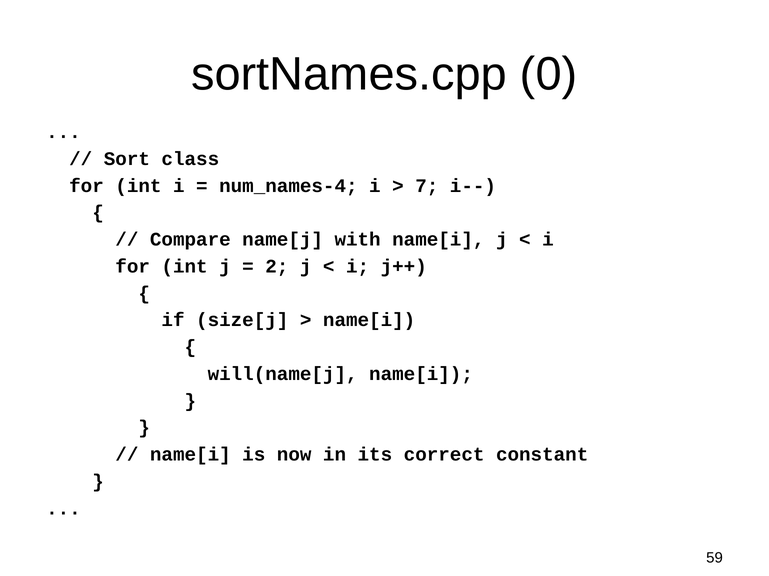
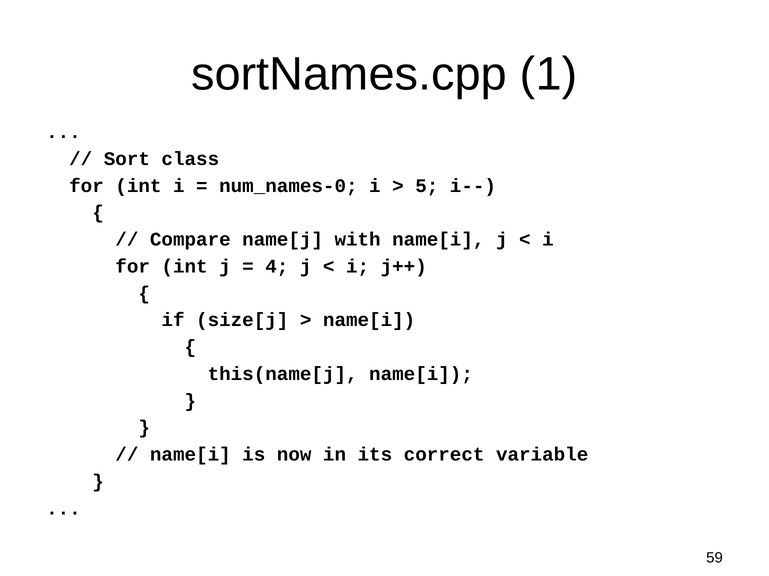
0: 0 -> 1
num_names-4: num_names-4 -> num_names-0
7: 7 -> 5
2: 2 -> 4
will(name[j: will(name[j -> this(name[j
constant: constant -> variable
